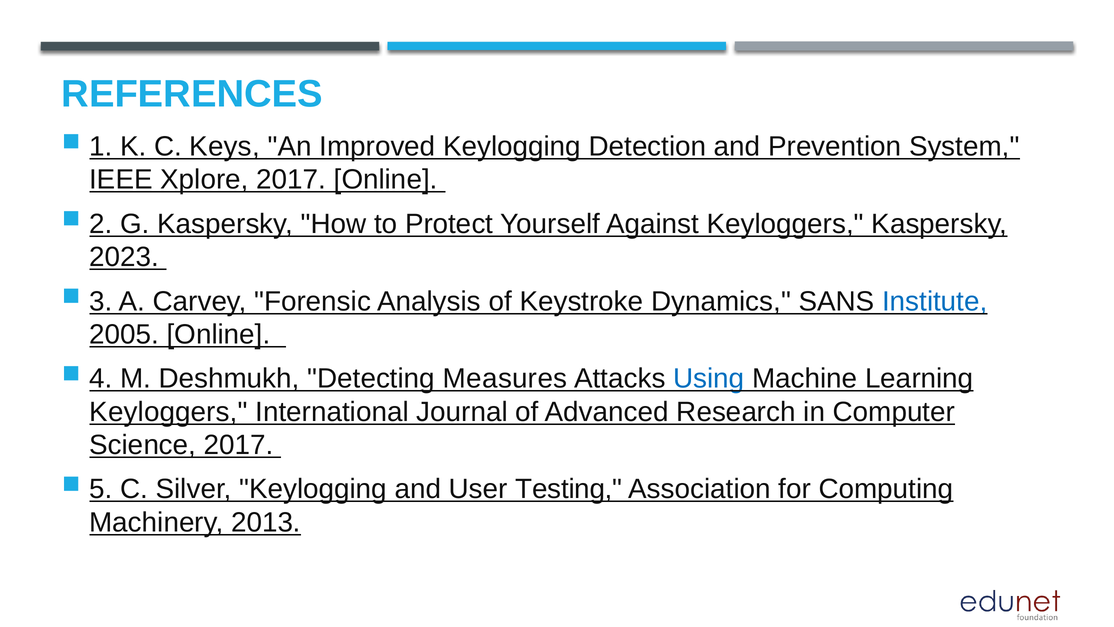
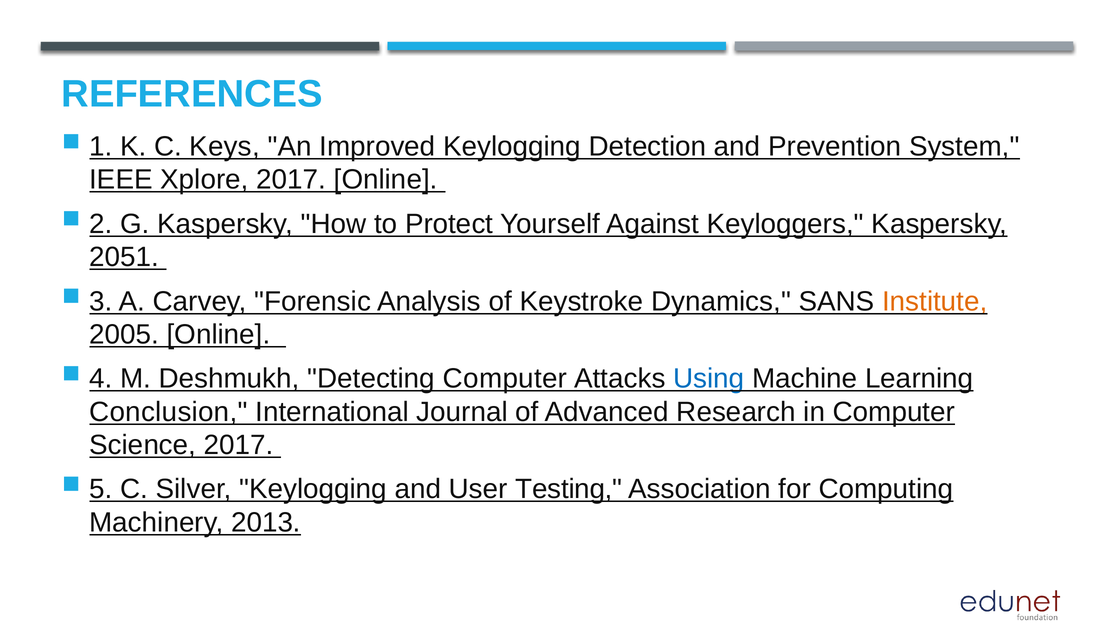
2023: 2023 -> 2051
Institute colour: blue -> orange
Detecting Measures: Measures -> Computer
Keyloggers at (168, 412): Keyloggers -> Conclusion
